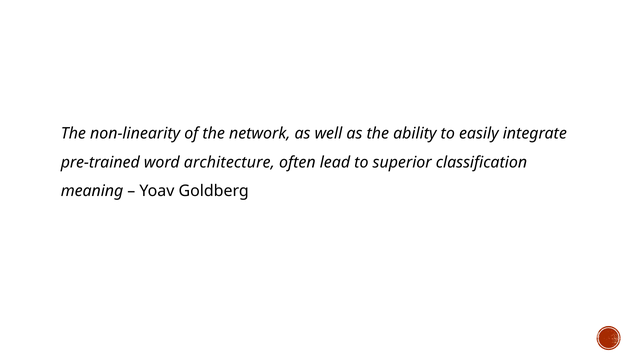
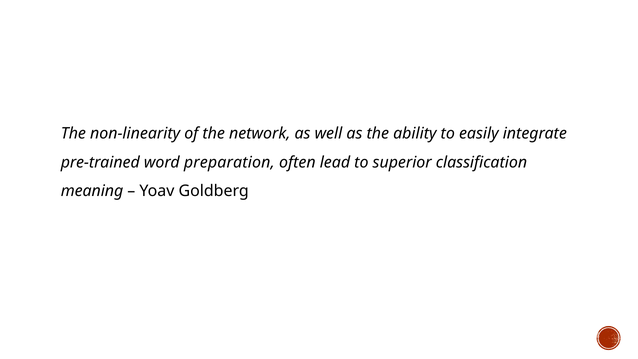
architecture: architecture -> preparation
